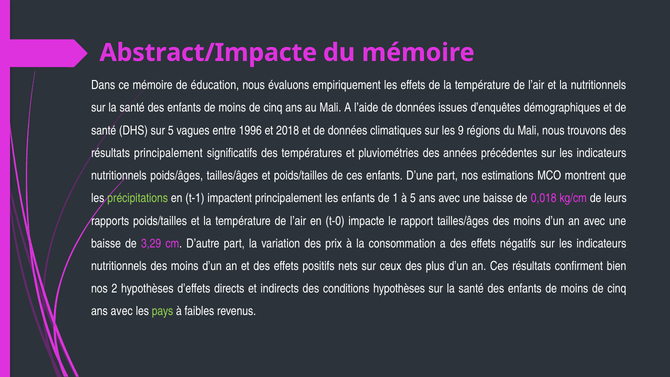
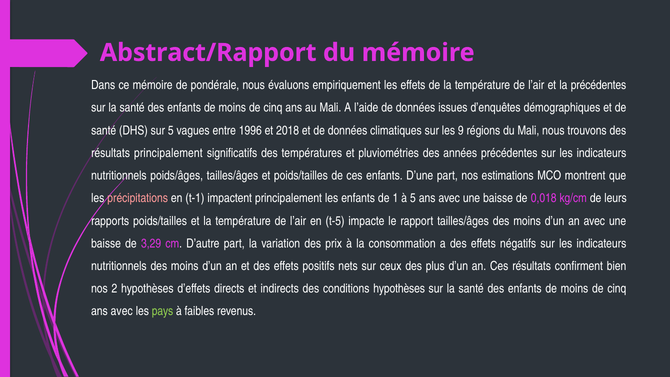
Abstract/Impacte: Abstract/Impacte -> Abstract/Rapport
éducation: éducation -> pondérale
la nutritionnels: nutritionnels -> précédentes
précipitations colour: light green -> pink
t-0: t-0 -> t-5
